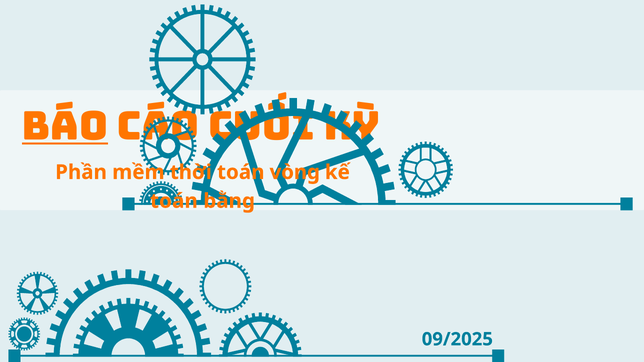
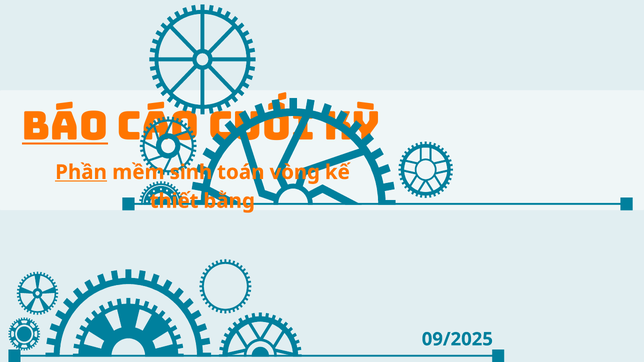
Phần underline: none -> present
thời: thời -> sinh
toán at (174, 201): toán -> thiết
